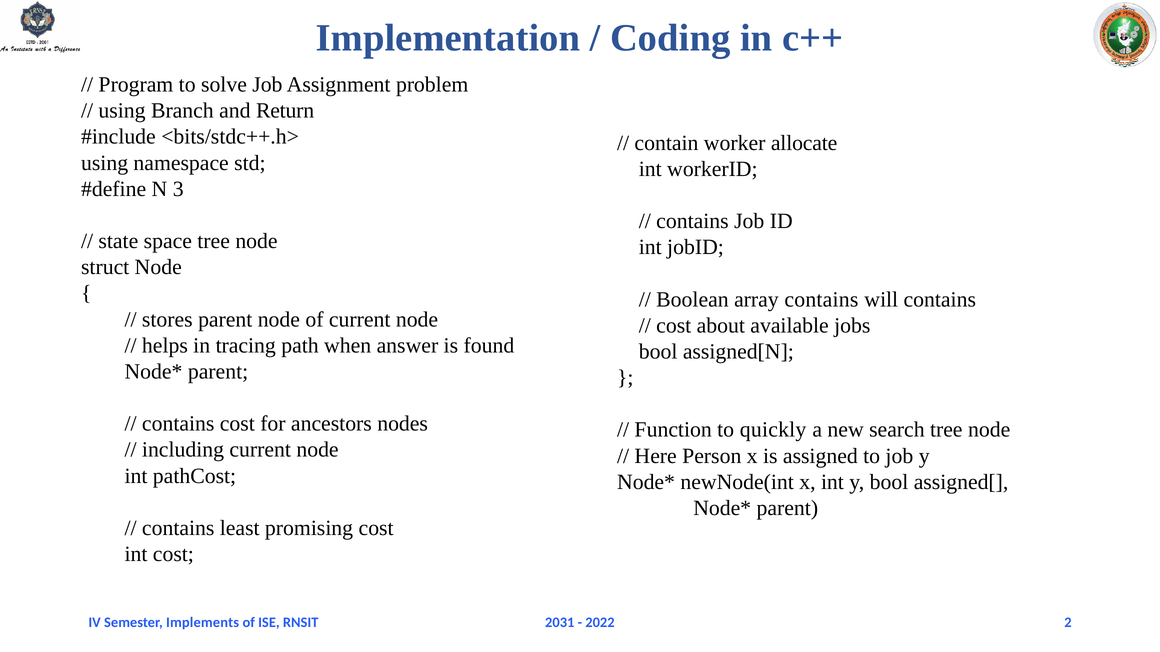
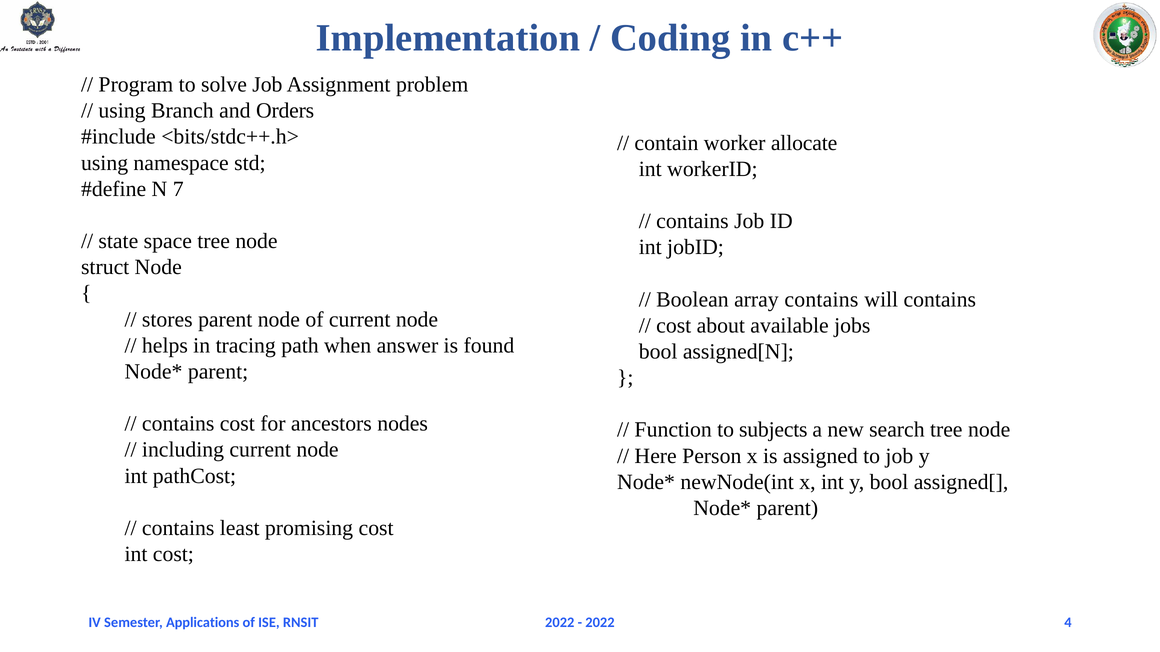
Return: Return -> Orders
3: 3 -> 7
quickly: quickly -> subjects
2031 at (560, 623): 2031 -> 2022
2: 2 -> 4
Implements: Implements -> Applications
